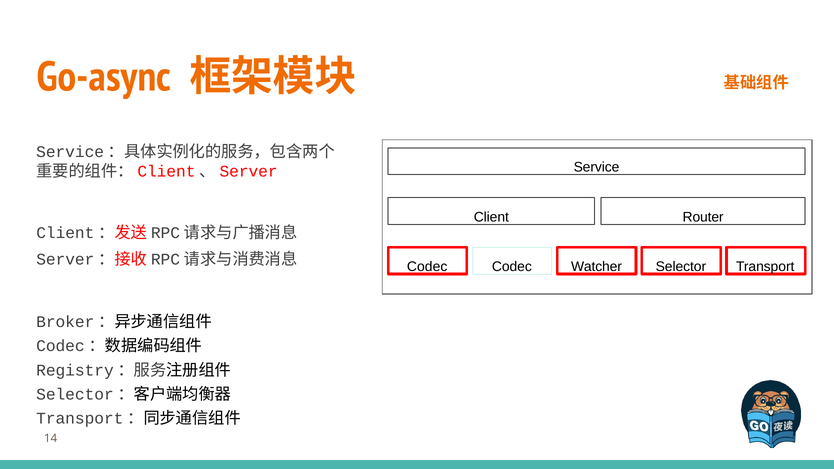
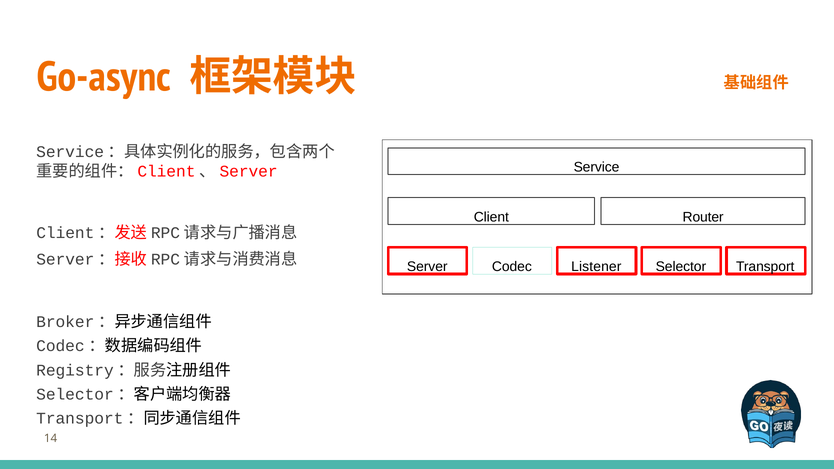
Codec at (427, 267): Codec -> Server
Watcher: Watcher -> Listener
